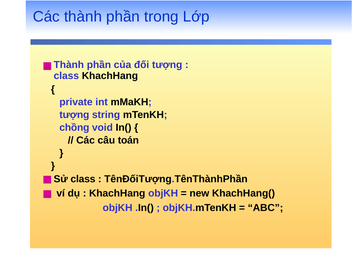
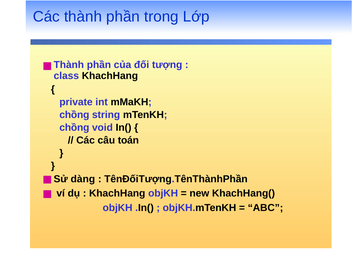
tượng at (74, 115): tượng -> chồng
class at (83, 179): class -> dàng
